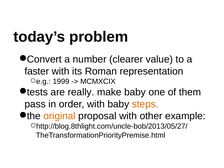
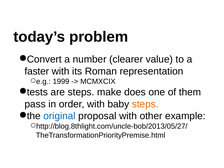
are really: really -> steps
make baby: baby -> does
original colour: orange -> blue
